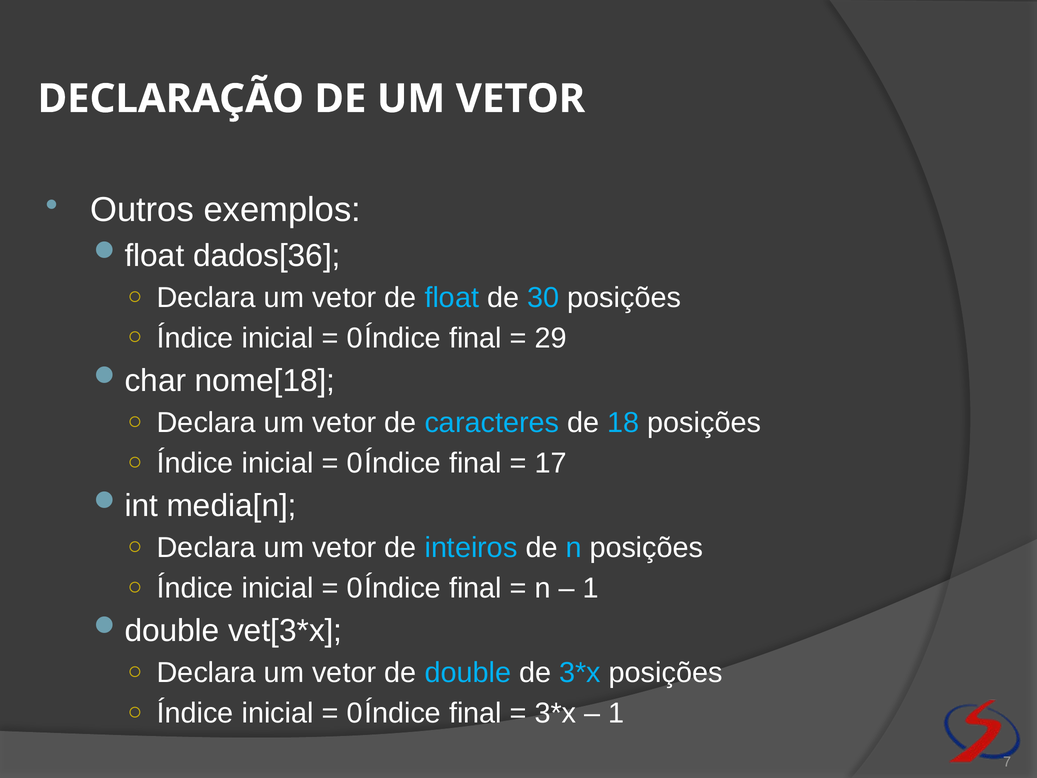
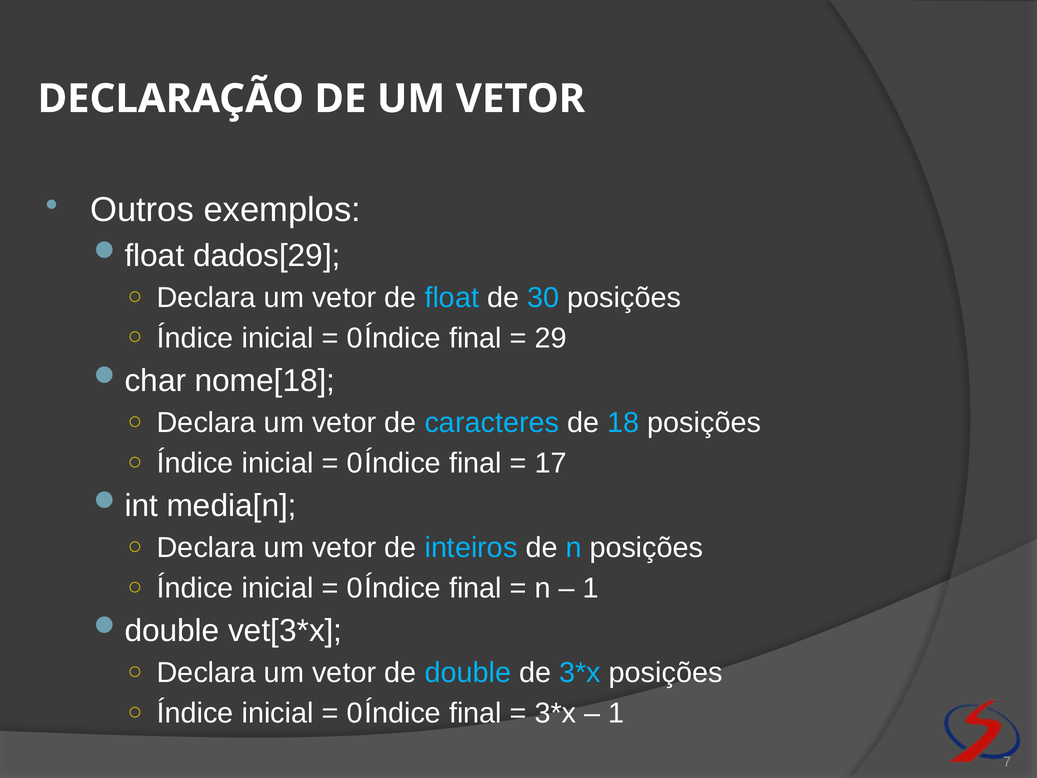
dados[36: dados[36 -> dados[29
